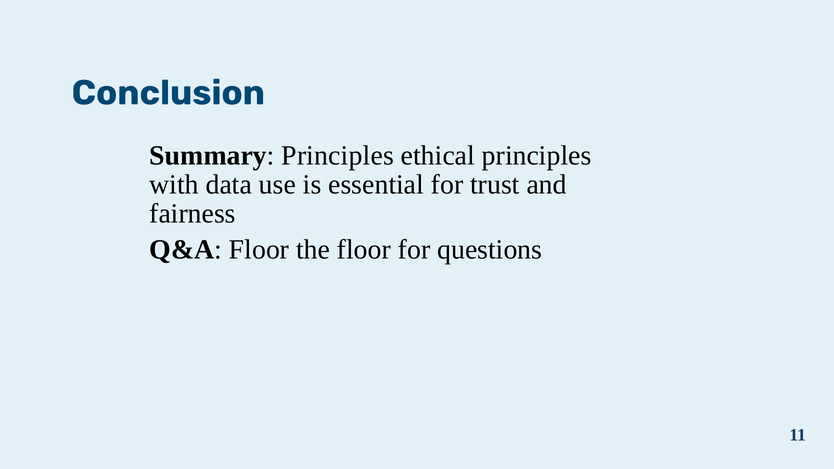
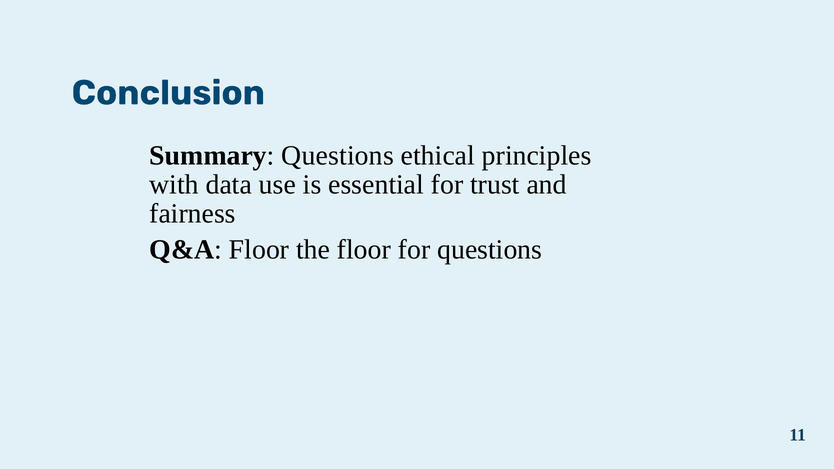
Summary Principles: Principles -> Questions
